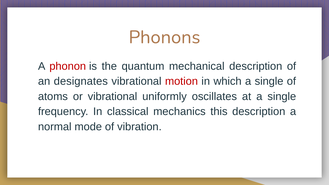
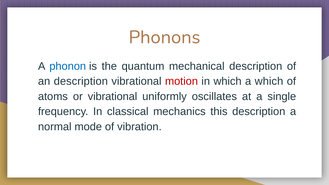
phonon colour: red -> blue
an designates: designates -> description
which a single: single -> which
